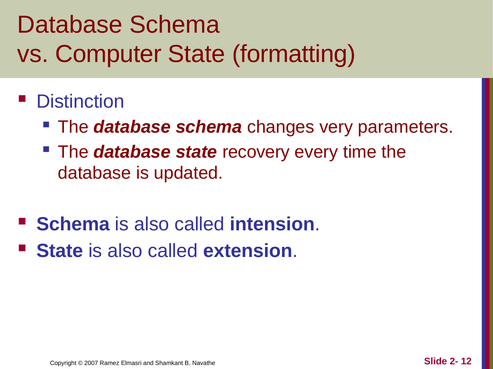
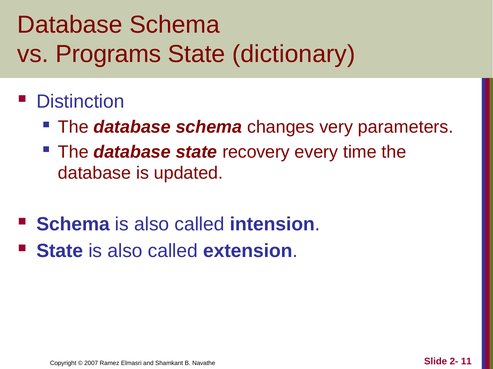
Computer: Computer -> Programs
formatting: formatting -> dictionary
12: 12 -> 11
